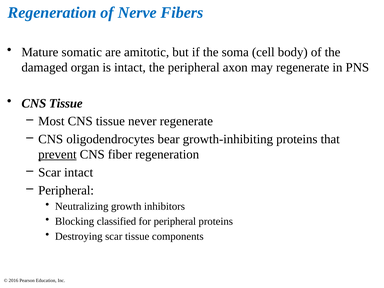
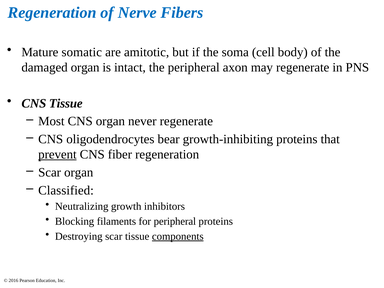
Most CNS tissue: tissue -> organ
Scar intact: intact -> organ
Peripheral at (66, 190): Peripheral -> Classified
classified: classified -> filaments
components underline: none -> present
